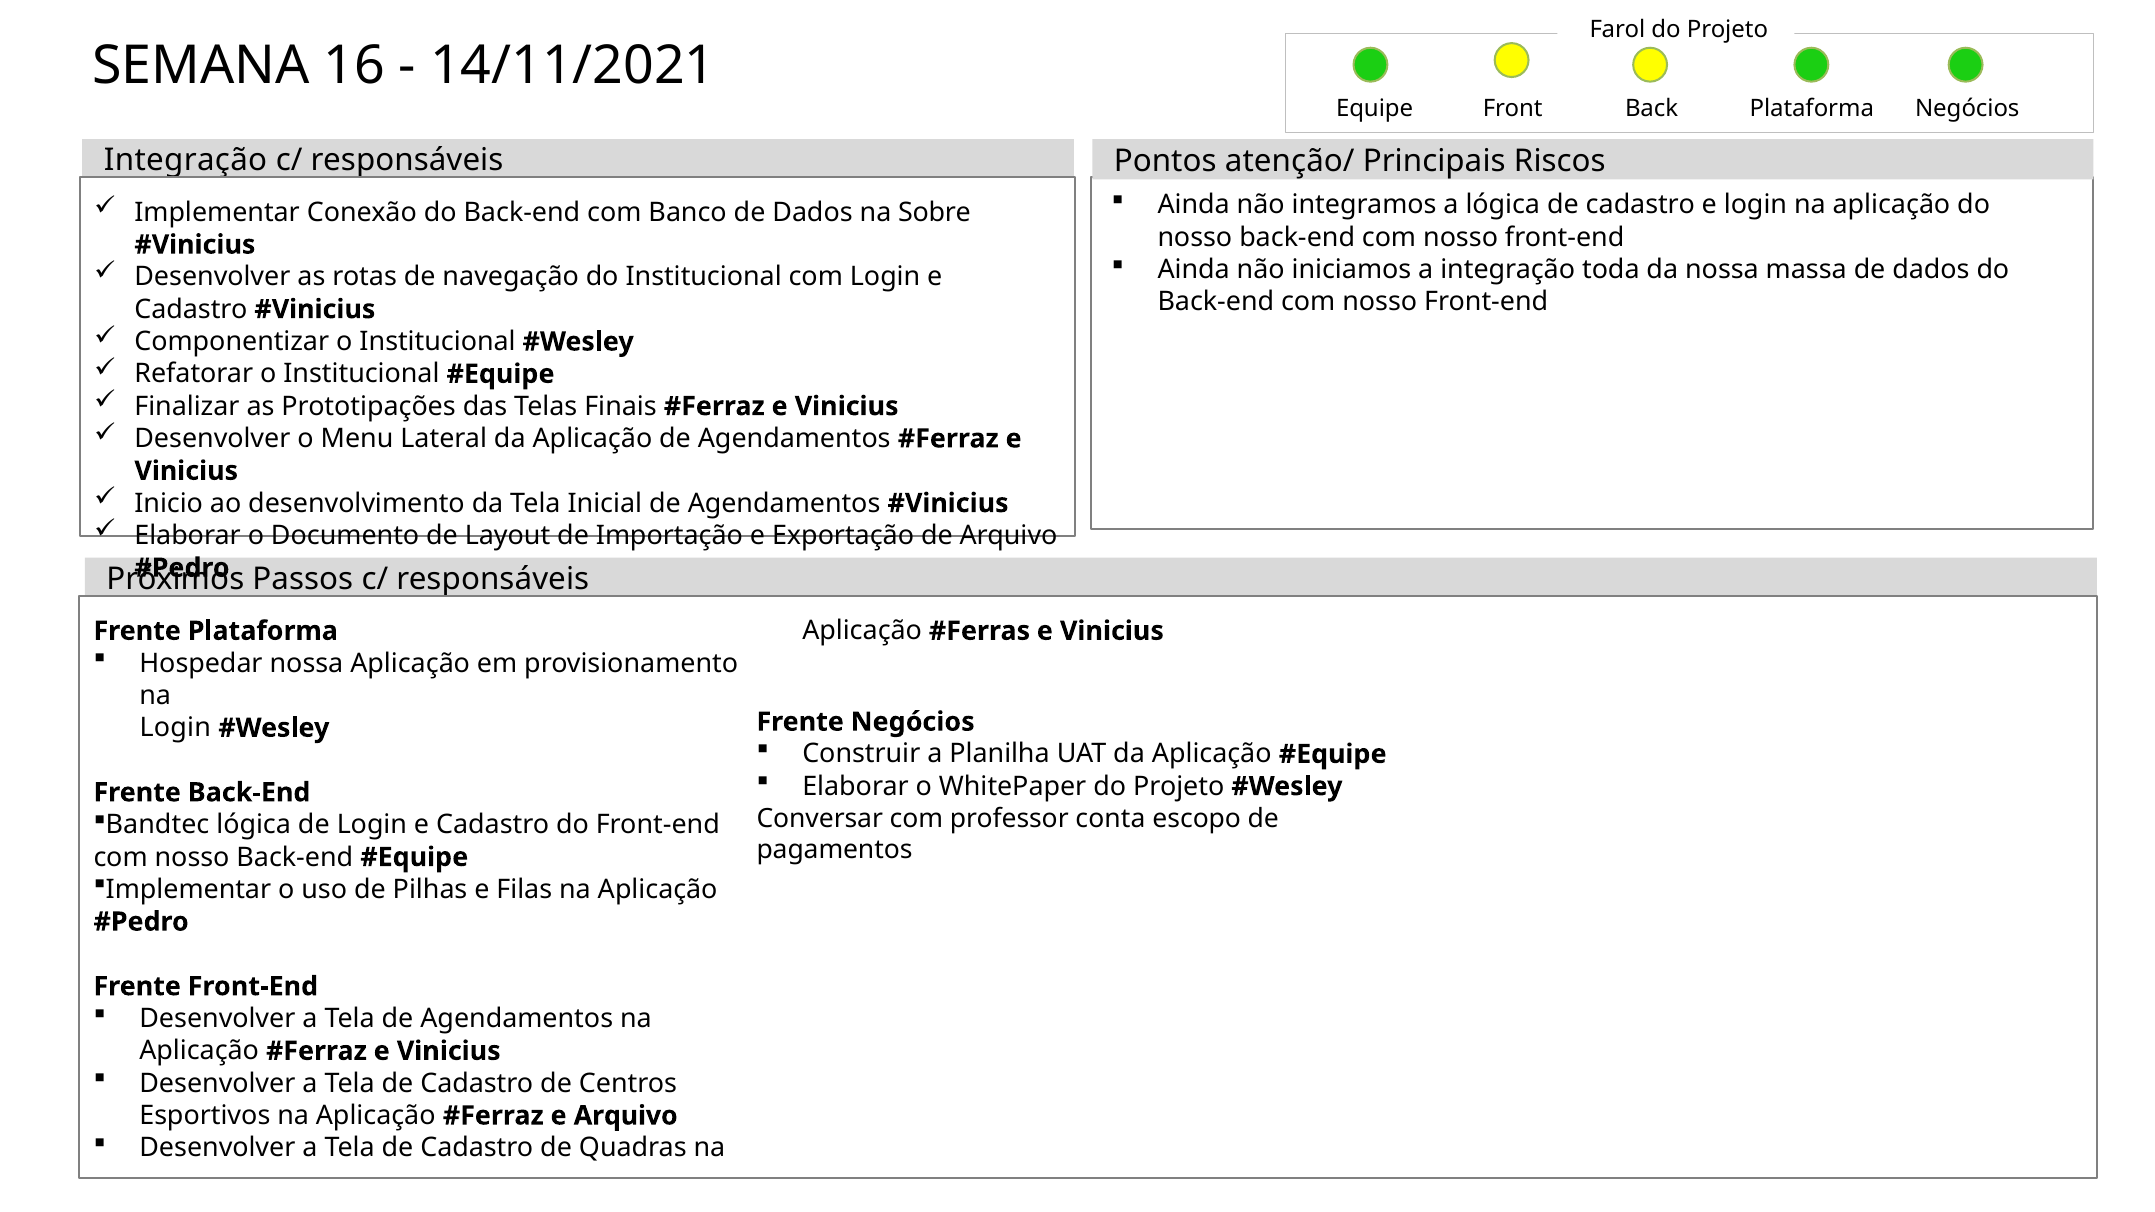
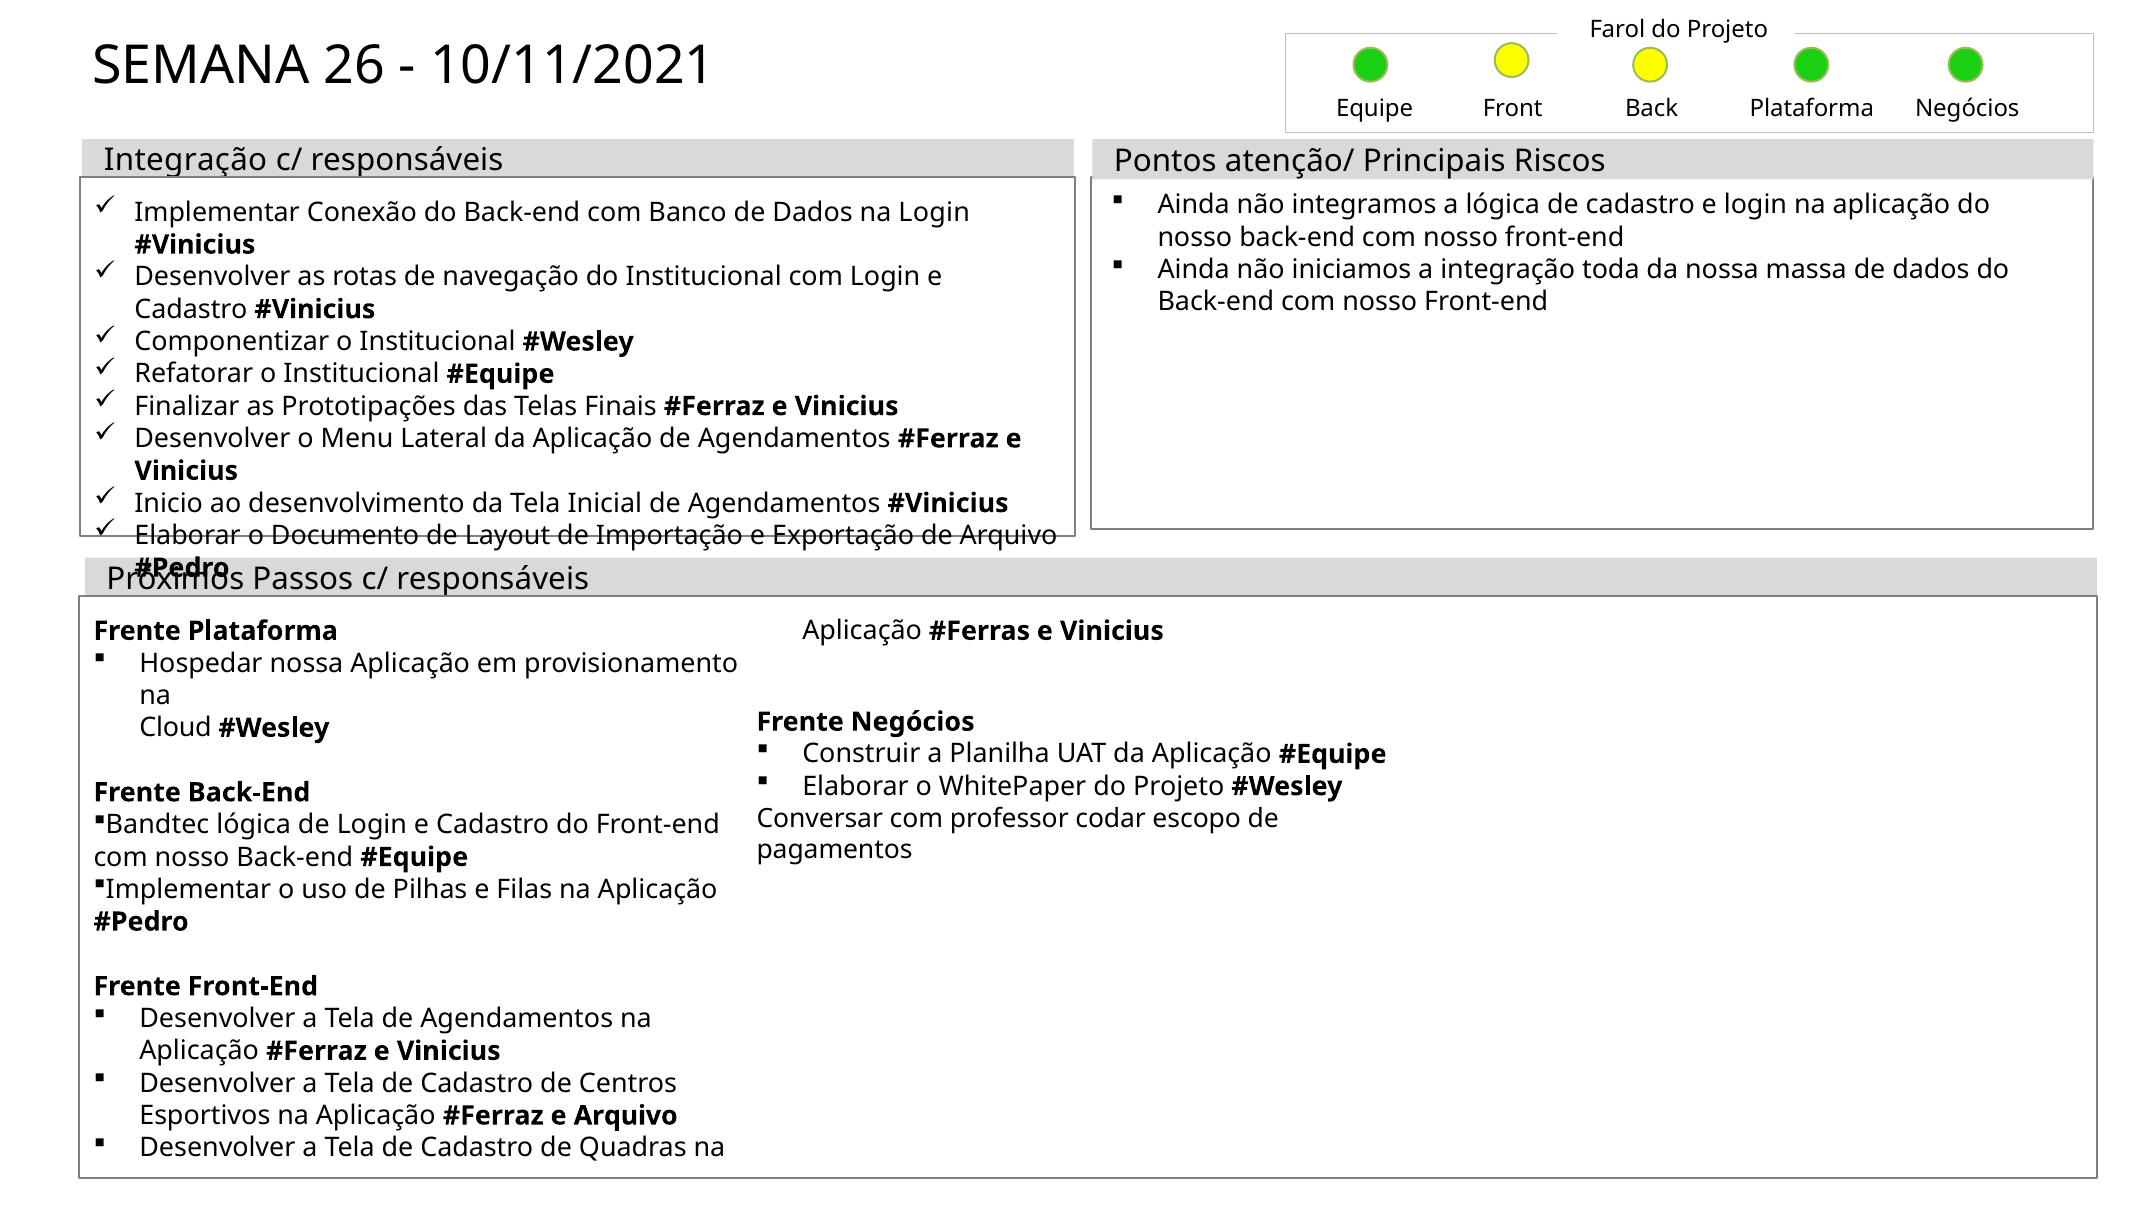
16: 16 -> 26
14/11/2021: 14/11/2021 -> 10/11/2021
na Sobre: Sobre -> Login
Login at (175, 728): Login -> Cloud
conta: conta -> codar
